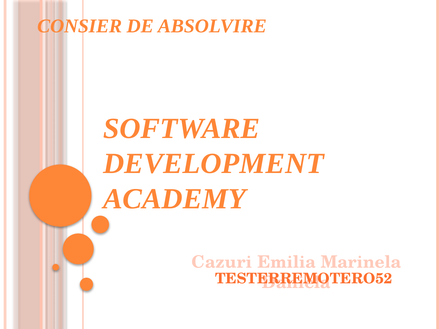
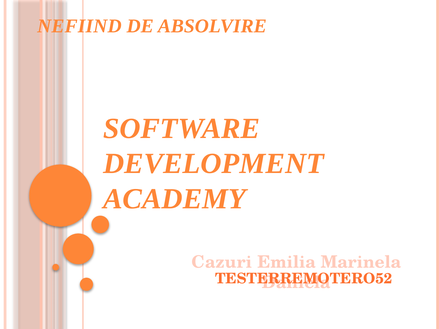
CONSIER: CONSIER -> NEFIIND
